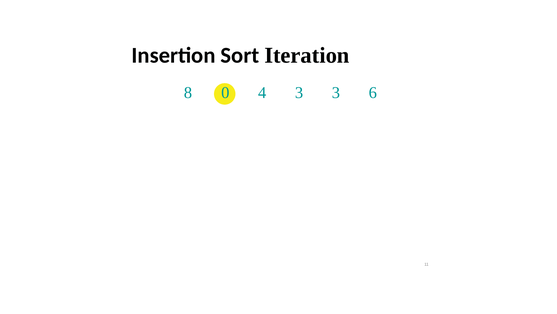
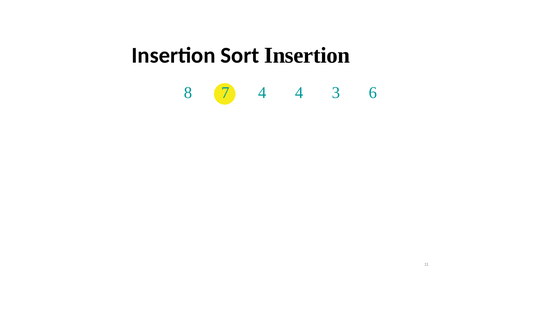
Sort Iteration: Iteration -> Insertion
0: 0 -> 7
4 3: 3 -> 4
